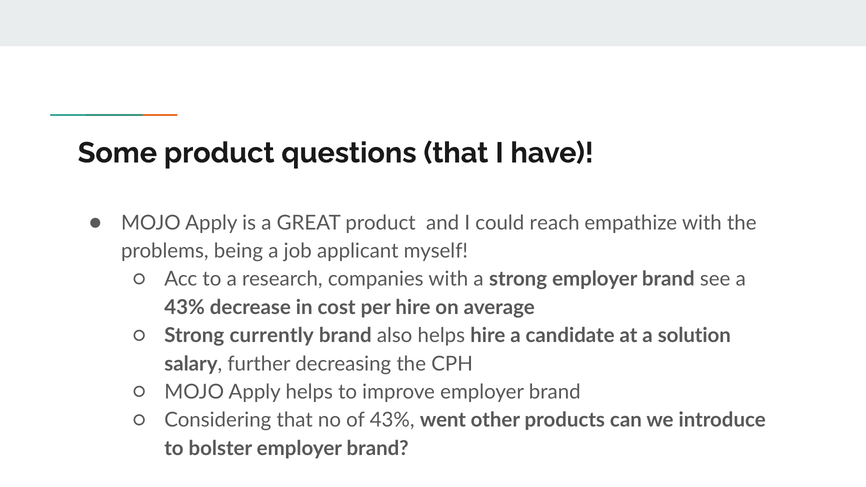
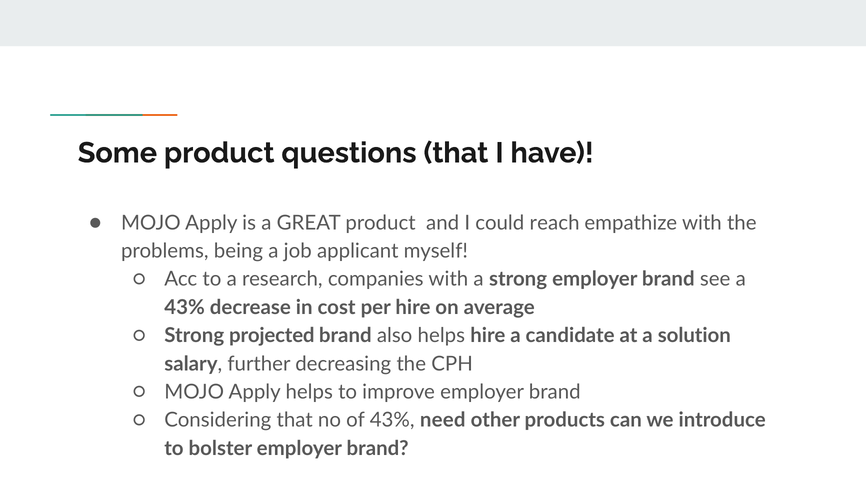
currently: currently -> projected
went: went -> need
